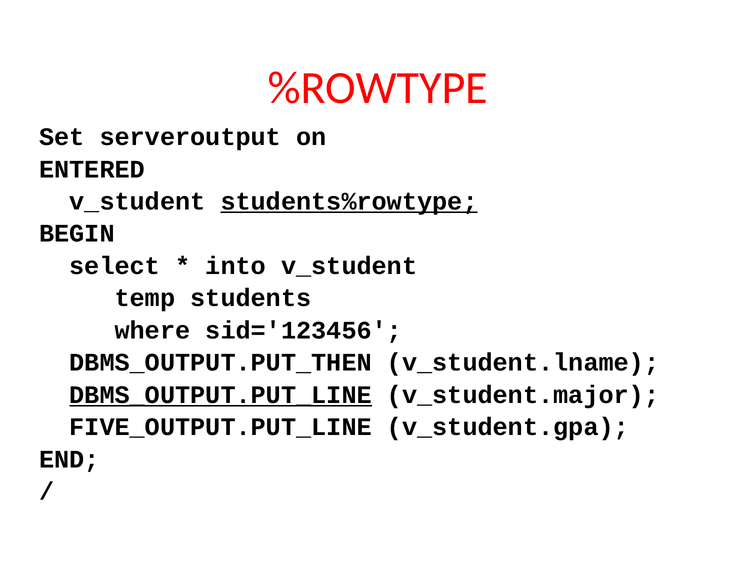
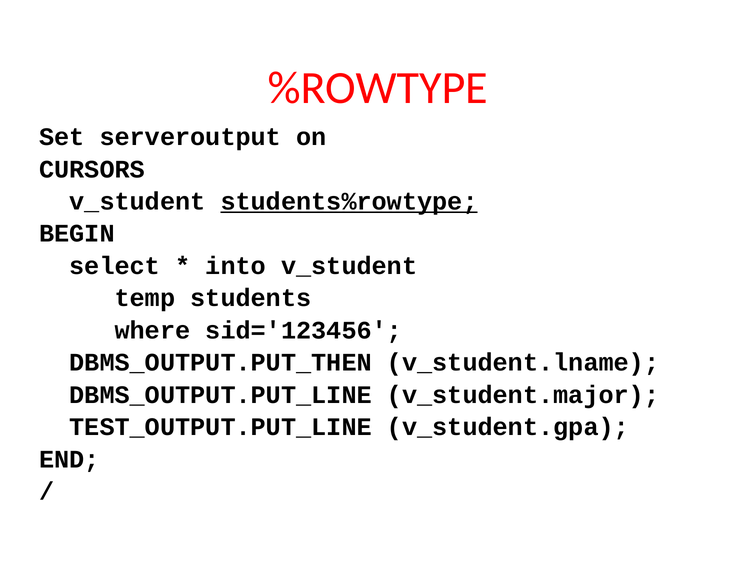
ENTERED: ENTERED -> CURSORS
DBMS_OUTPUT.PUT_LINE underline: present -> none
FIVE_OUTPUT.PUT_LINE: FIVE_OUTPUT.PUT_LINE -> TEST_OUTPUT.PUT_LINE
